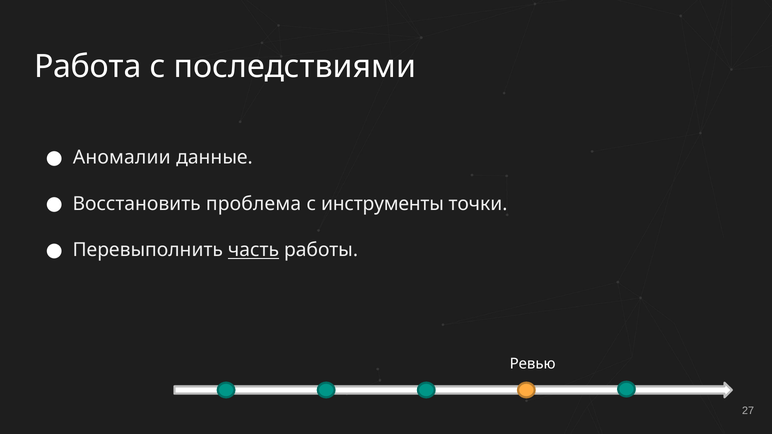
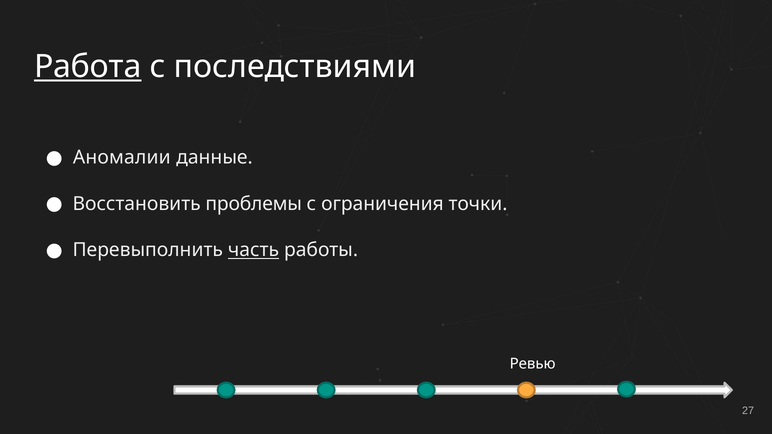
Работа underline: none -> present
проблема: проблема -> проблемы
инструменты: инструменты -> ограничения
